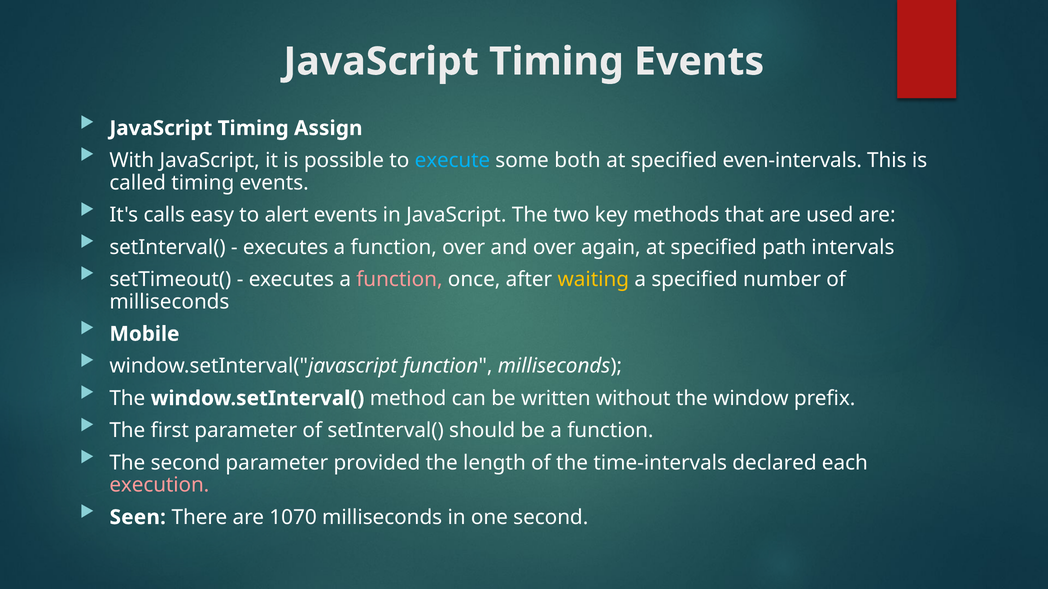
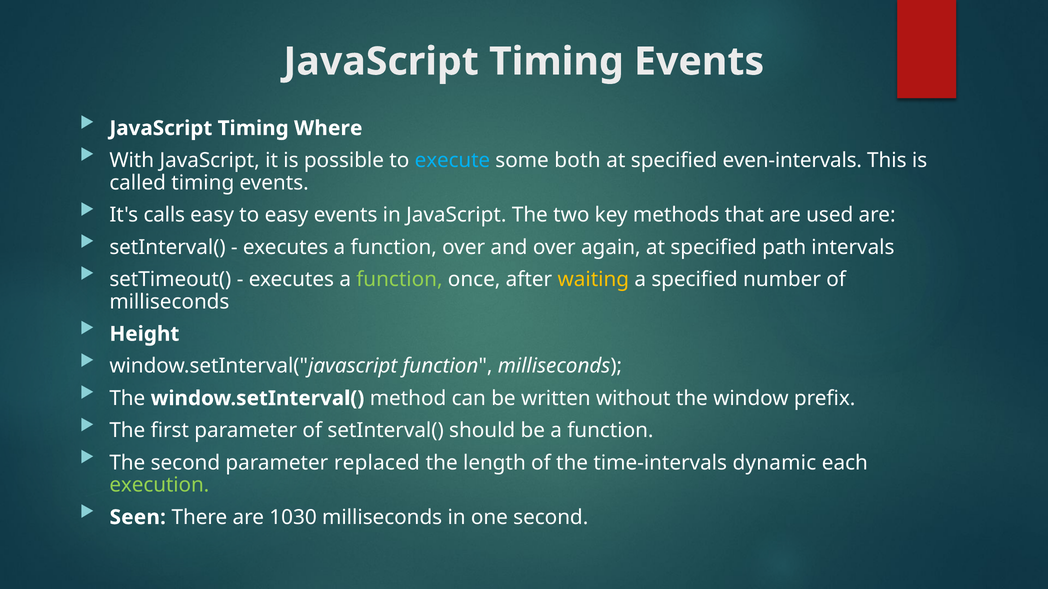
Assign: Assign -> Where
to alert: alert -> easy
function at (399, 280) colour: pink -> light green
Mobile: Mobile -> Height
provided: provided -> replaced
declared: declared -> dynamic
execution colour: pink -> light green
1070: 1070 -> 1030
